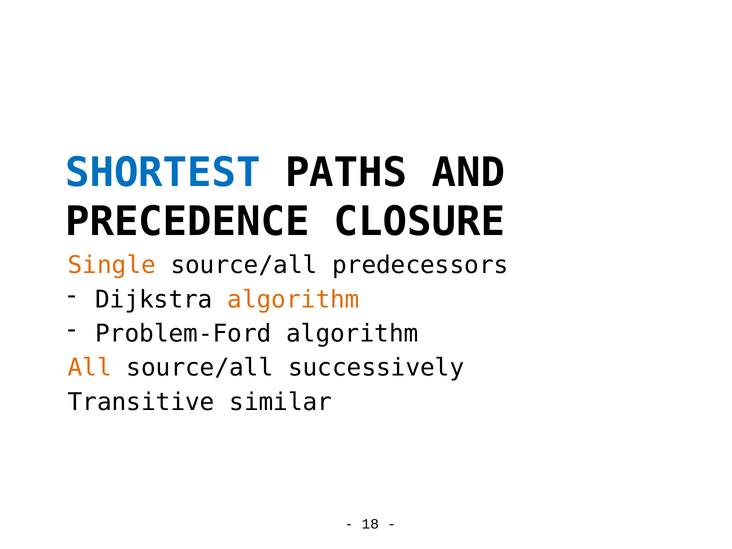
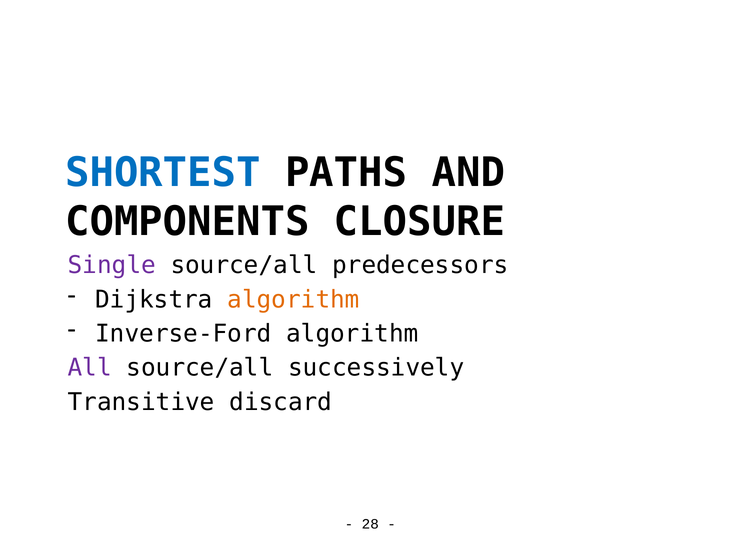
PRECEDENCE: PRECEDENCE -> COMPONENTS
Single colour: orange -> purple
Problem-Ford: Problem-Ford -> Inverse-Ford
All colour: orange -> purple
similar: similar -> discard
18: 18 -> 28
